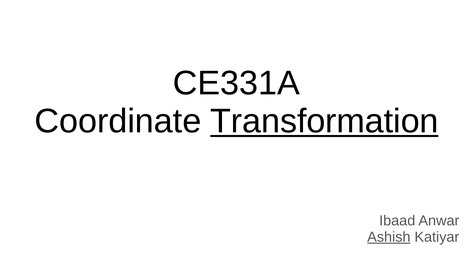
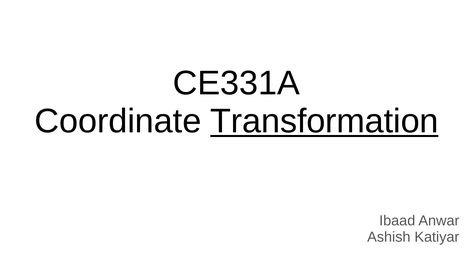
Ashish underline: present -> none
